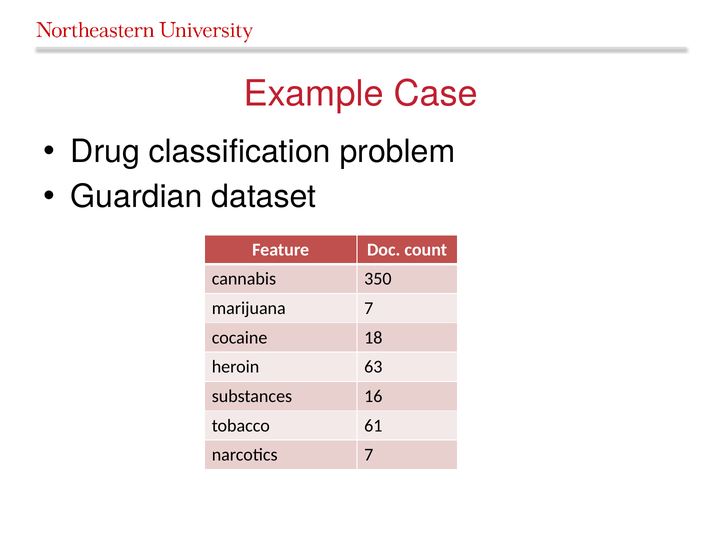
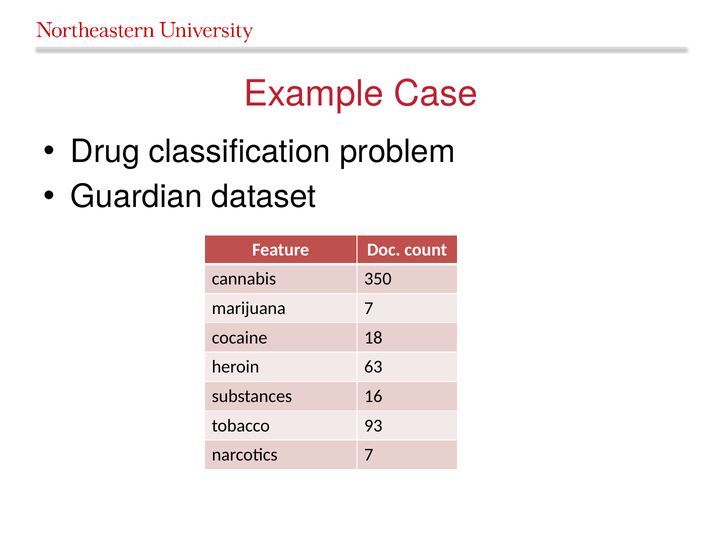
61: 61 -> 93
